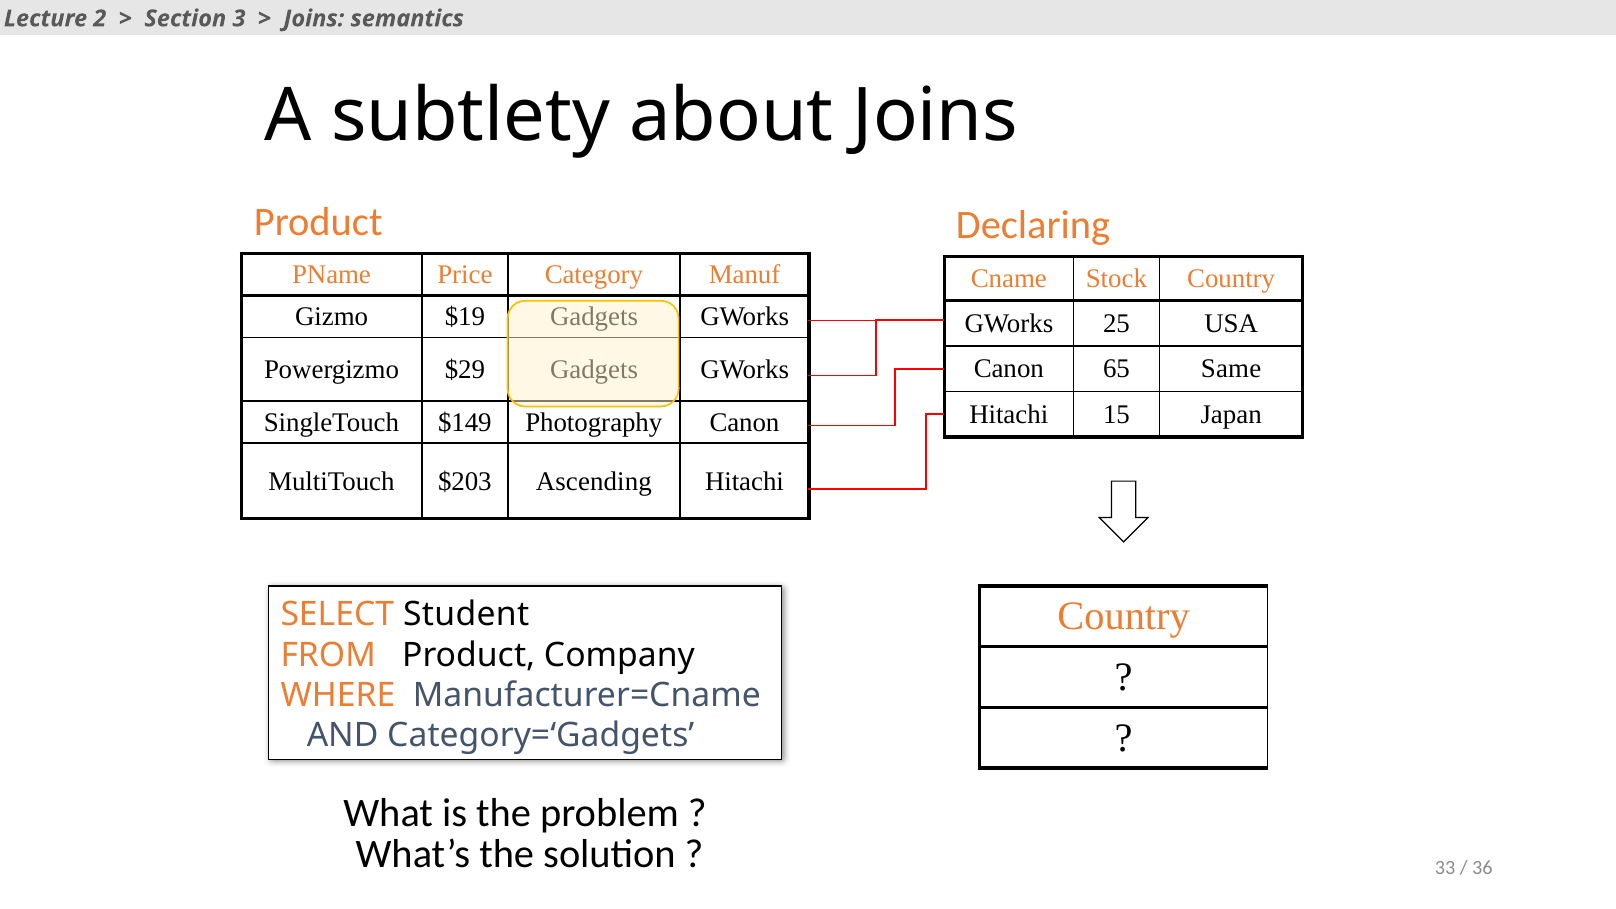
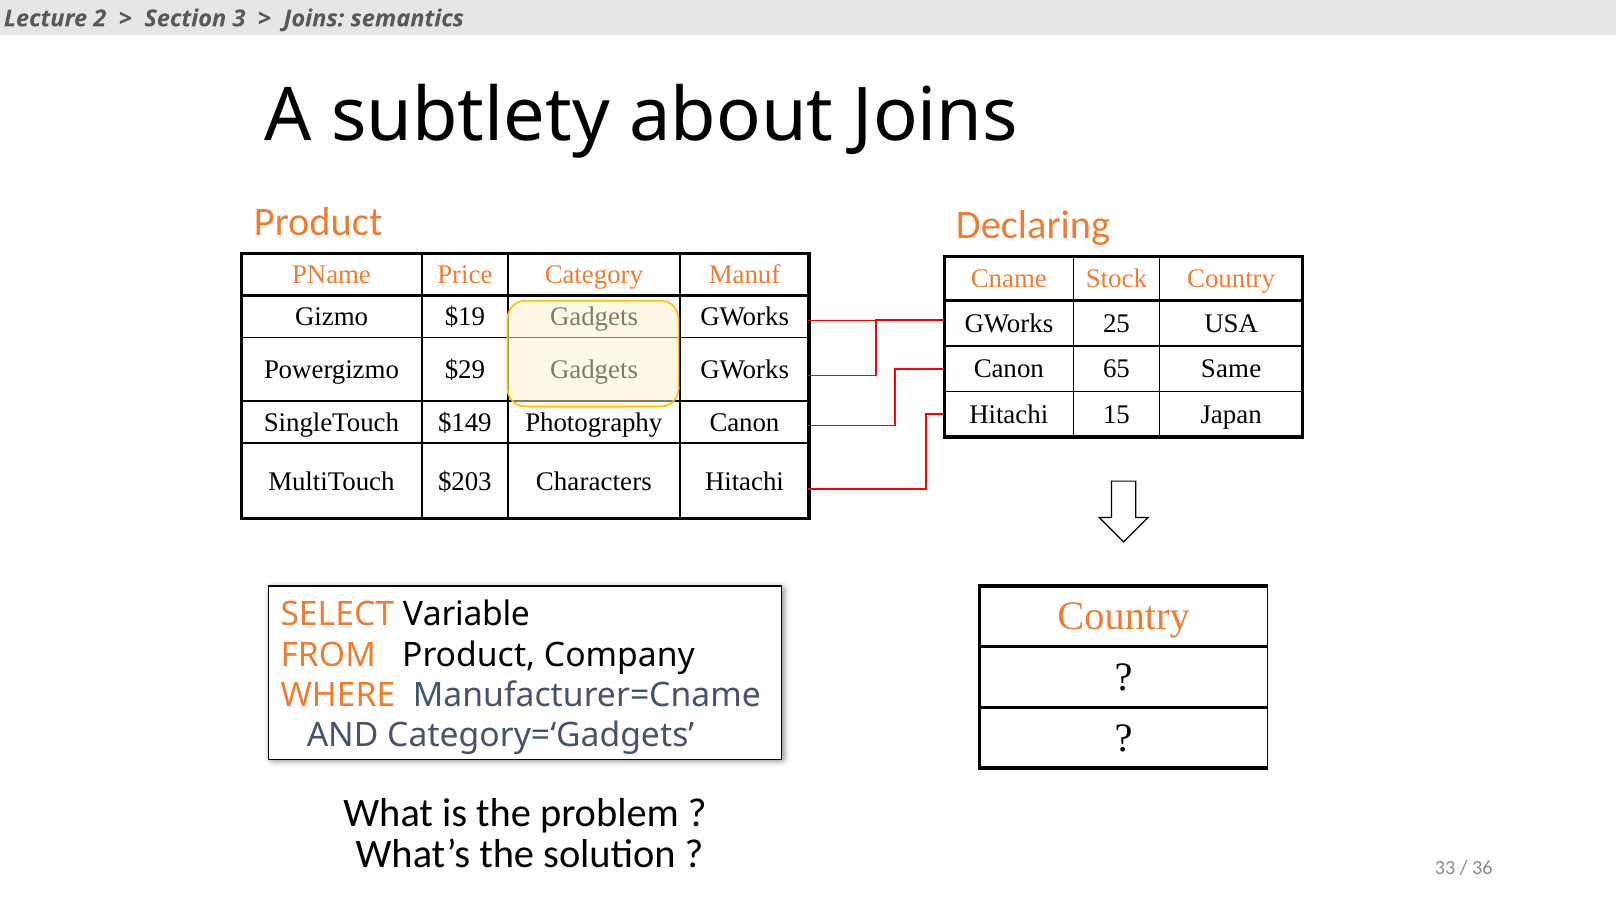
Ascending: Ascending -> Characters
Student: Student -> Variable
